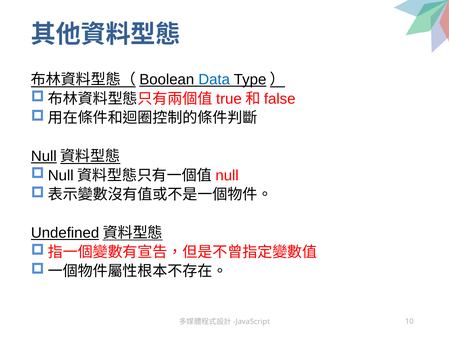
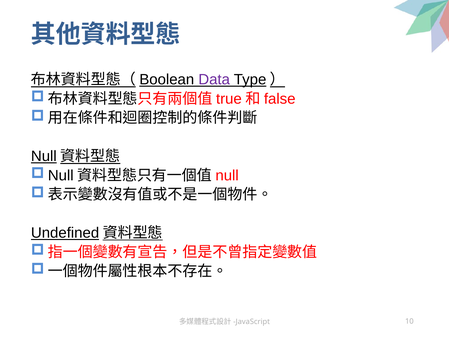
Data colour: blue -> purple
